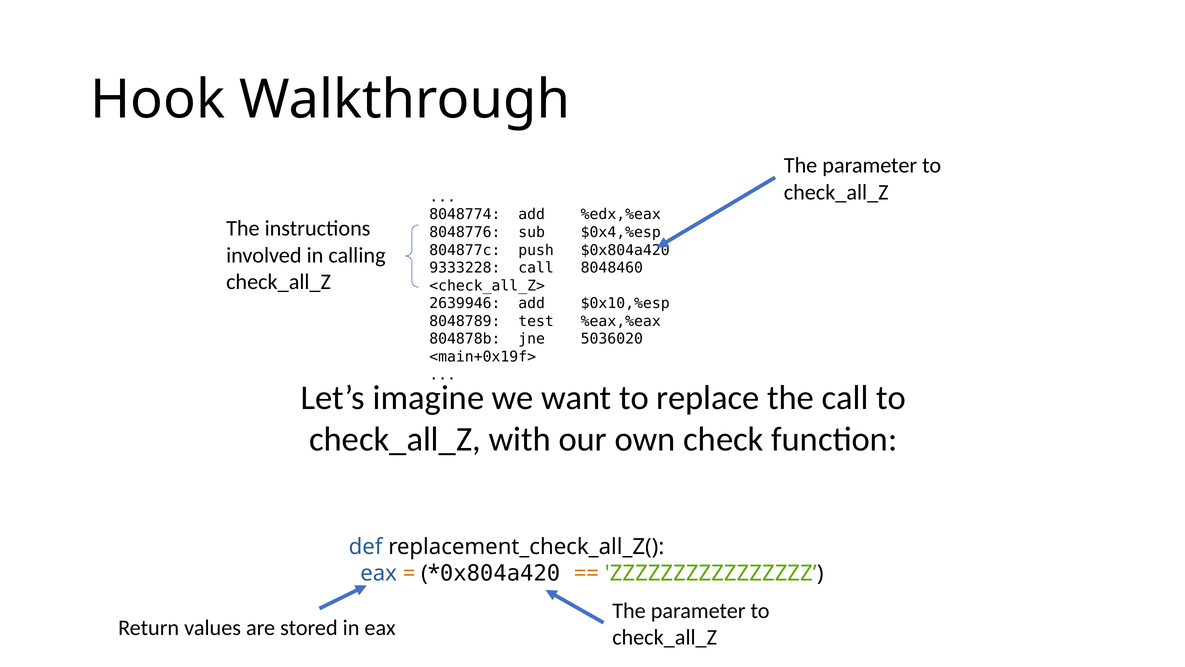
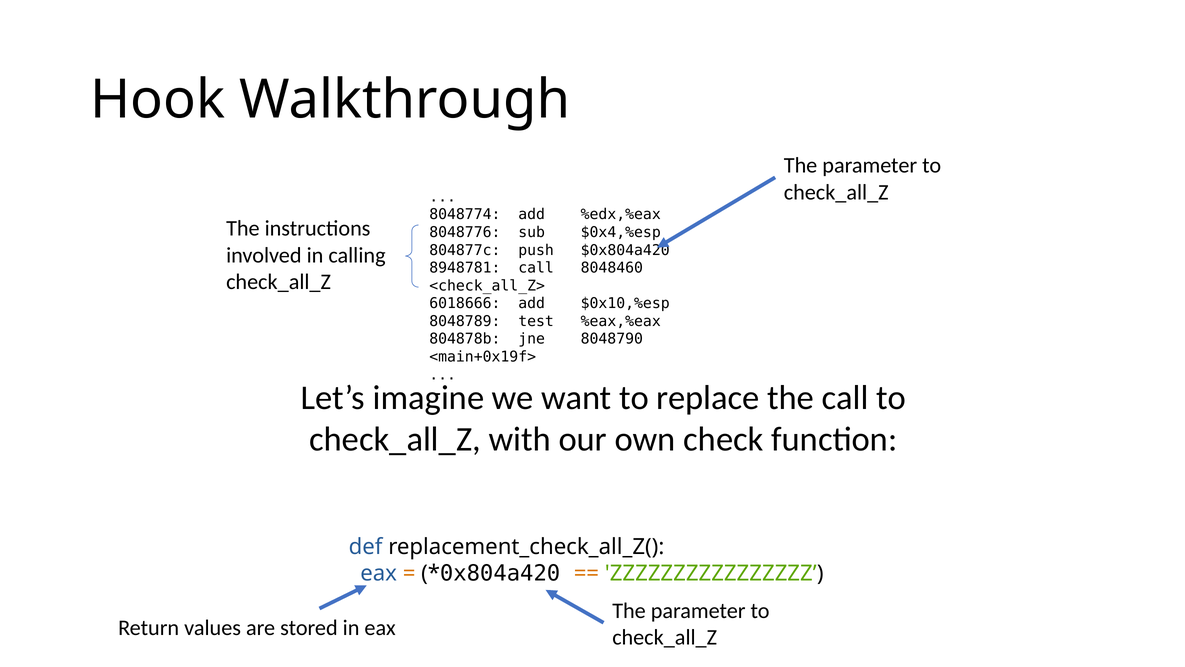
9333228: 9333228 -> 8948781
2639946: 2639946 -> 6018666
5036020: 5036020 -> 8048790
